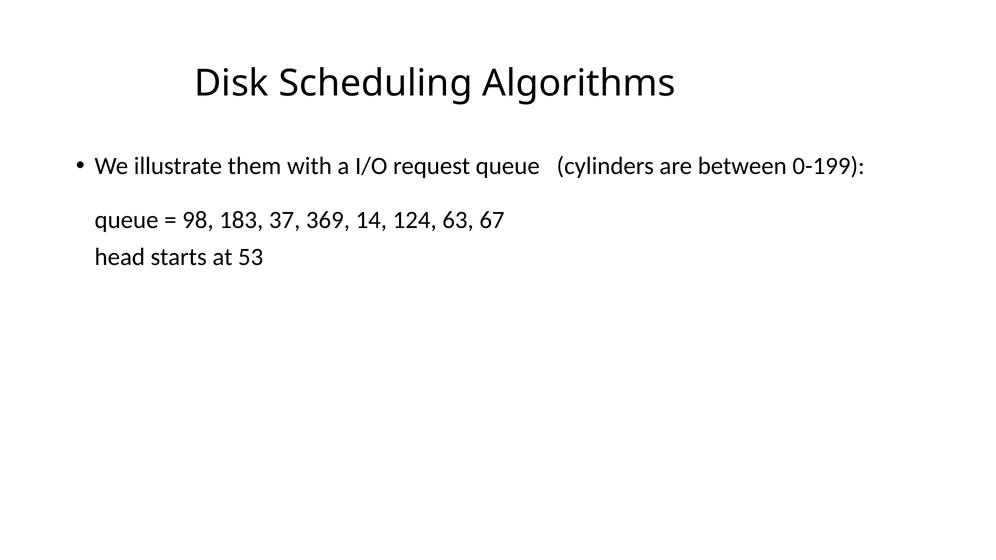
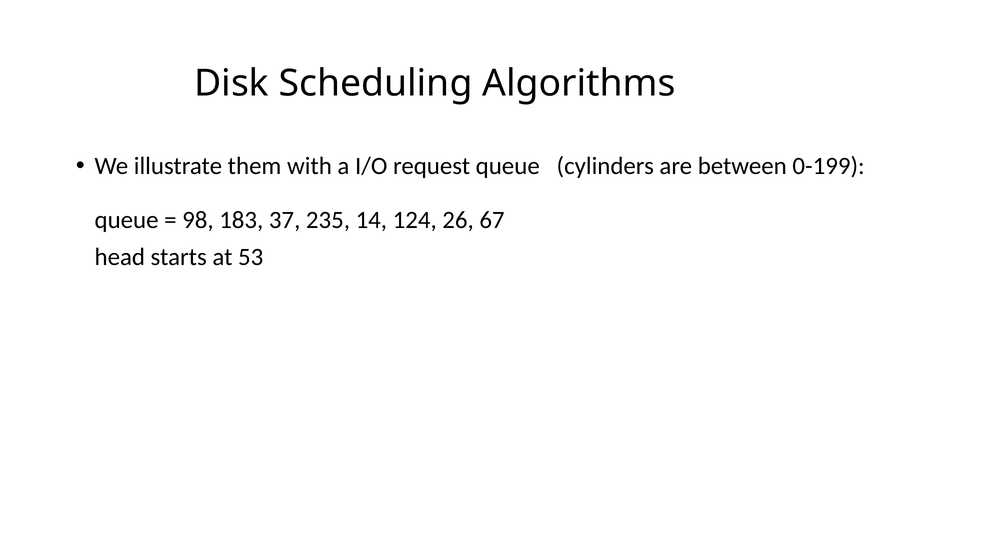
369: 369 -> 235
63: 63 -> 26
